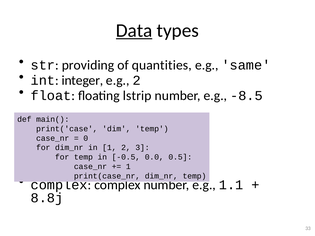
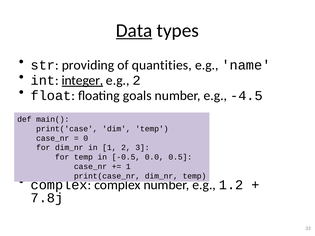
same: same -> name
integer underline: none -> present
lstrip: lstrip -> goals
-8.5: -8.5 -> -4.5
1.1: 1.1 -> 1.2
8.8j: 8.8j -> 7.8j
